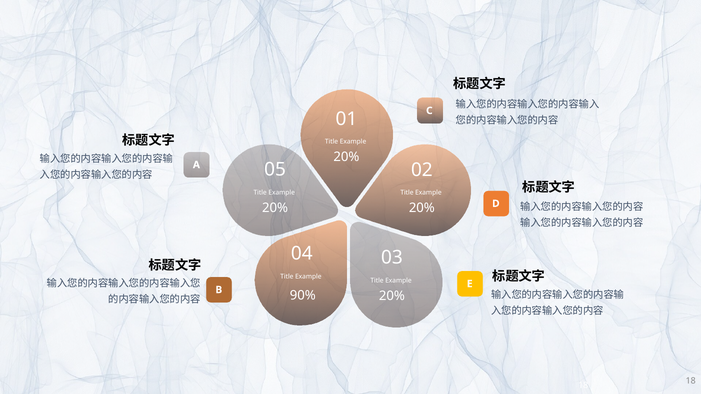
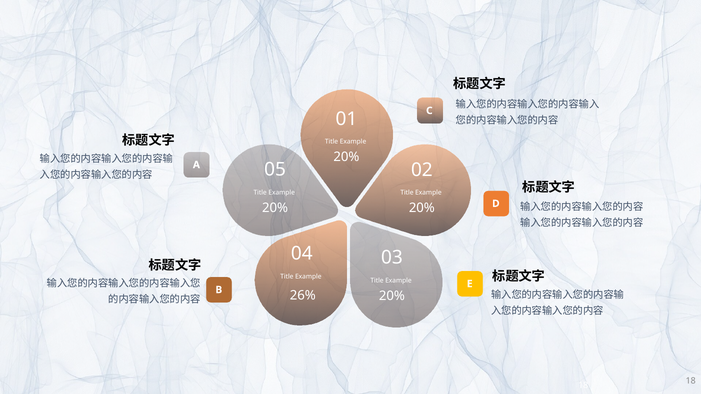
90%: 90% -> 26%
